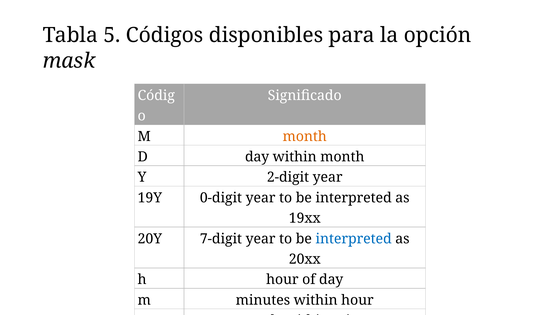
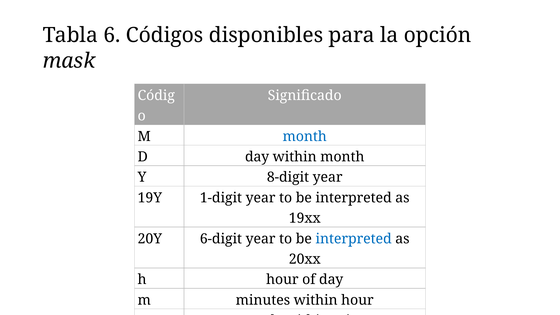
5: 5 -> 6
month at (305, 136) colour: orange -> blue
2-digit: 2-digit -> 8-digit
0-digit: 0-digit -> 1-digit
7-digit: 7-digit -> 6-digit
